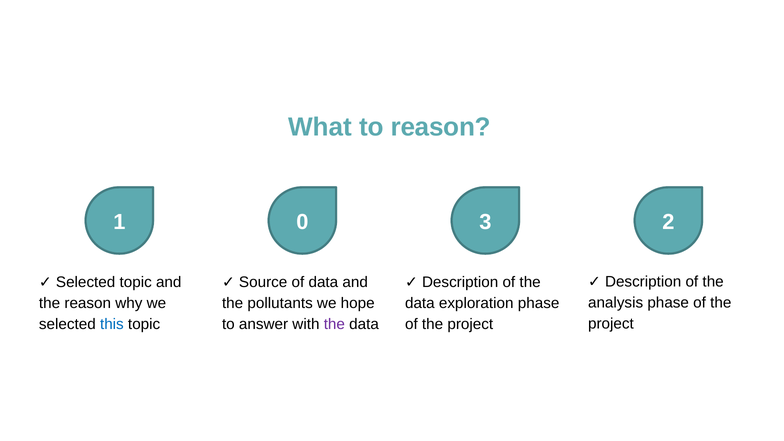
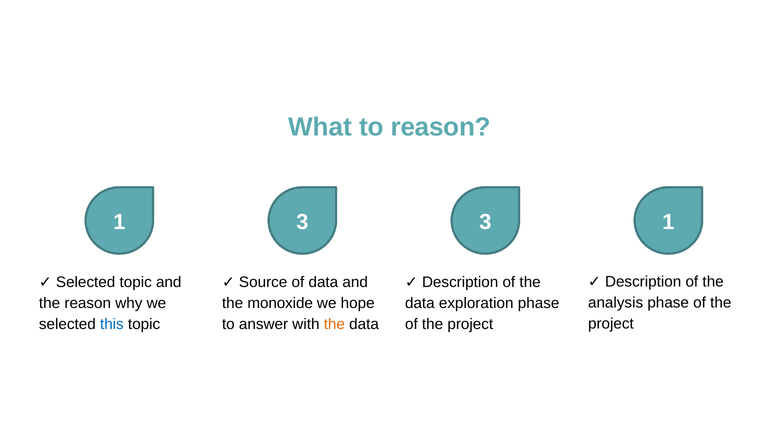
1 0: 0 -> 3
3 2: 2 -> 1
pollutants: pollutants -> monoxide
the at (334, 324) colour: purple -> orange
